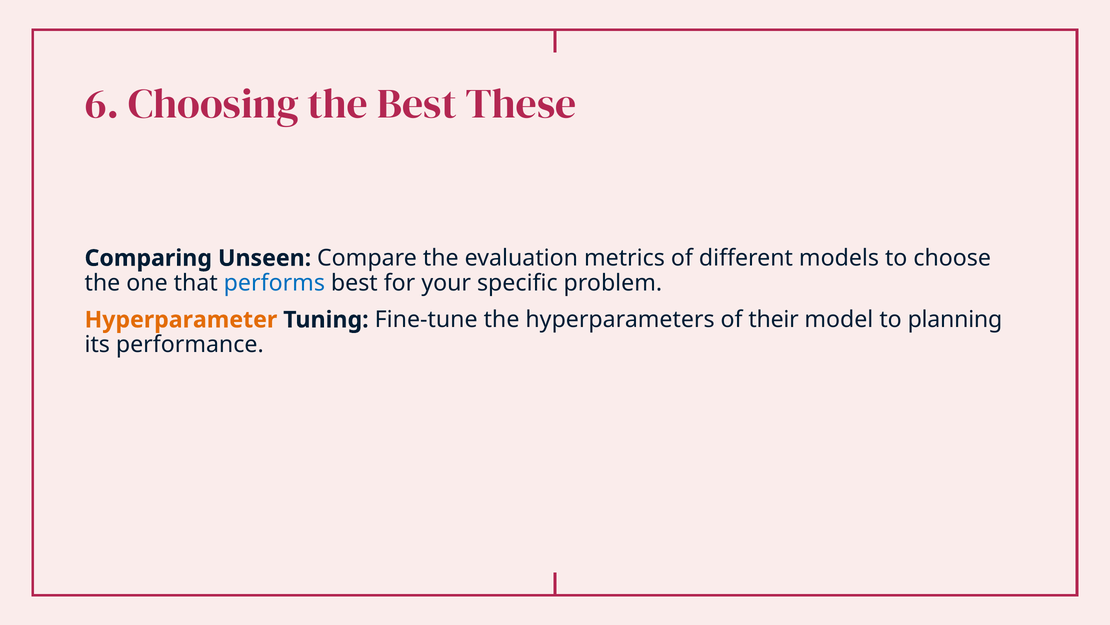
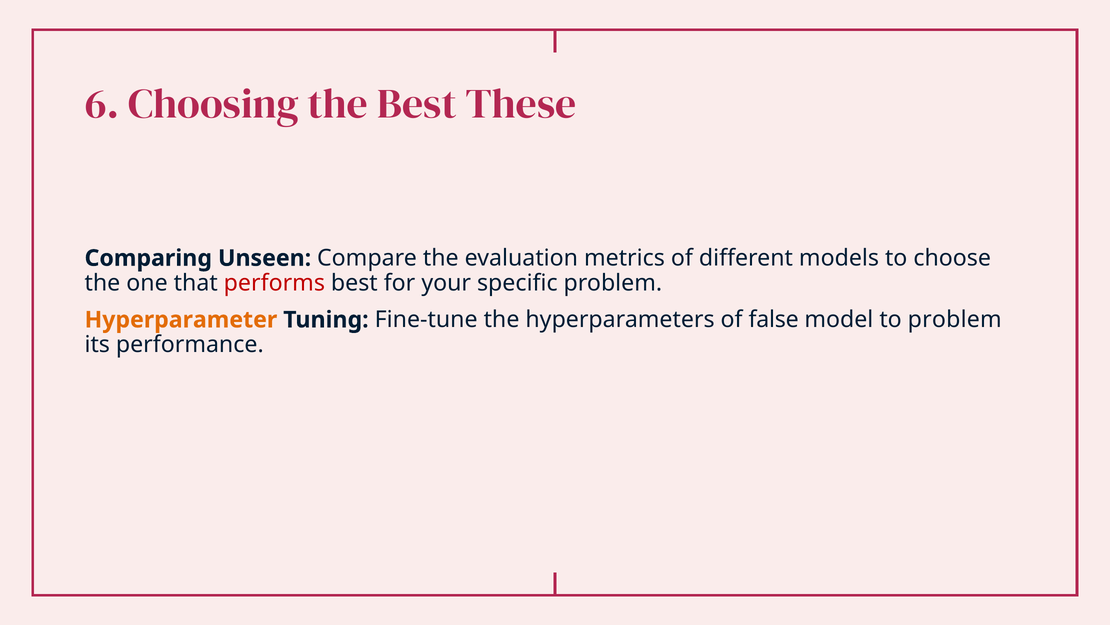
performs colour: blue -> red
their: their -> false
to planning: planning -> problem
